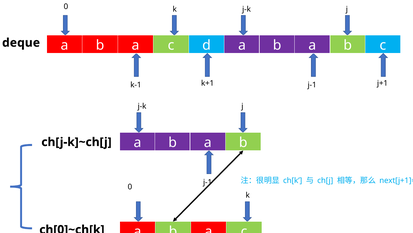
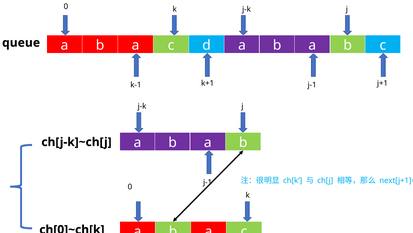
deque: deque -> queue
